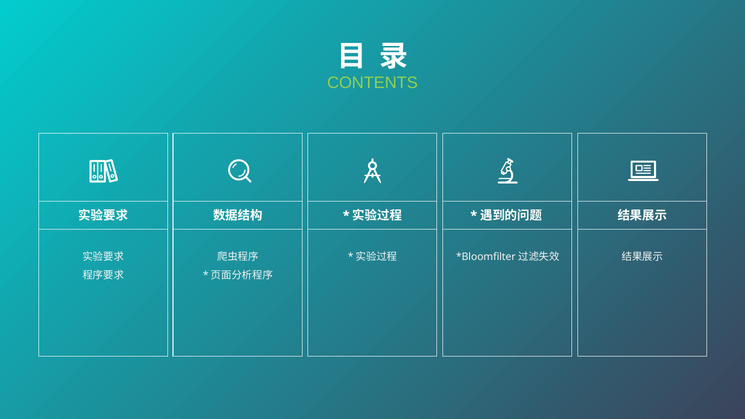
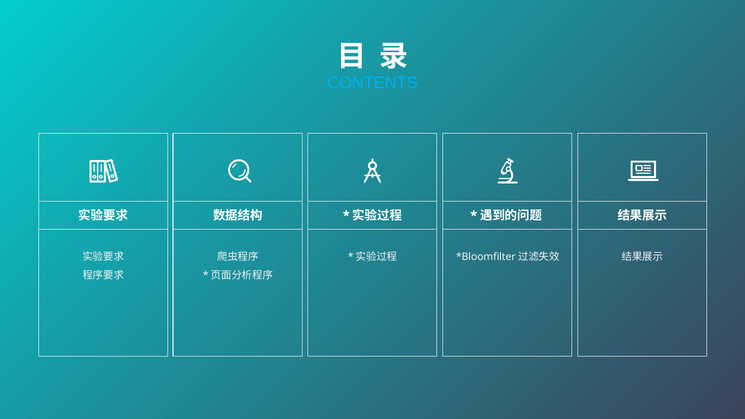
CONTENTS colour: light green -> light blue
